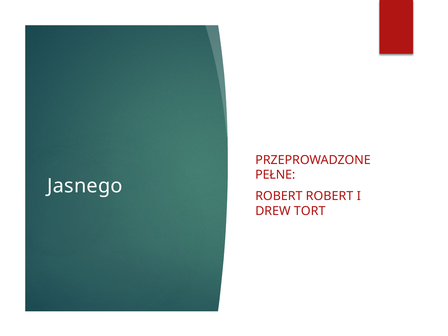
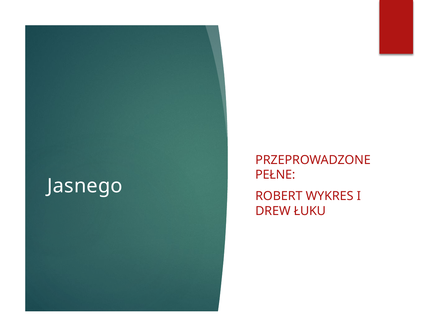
ROBERT ROBERT: ROBERT -> WYKRES
TORT: TORT -> ŁUKU
